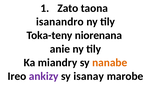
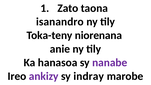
miandry: miandry -> hanasoa
nanabe colour: orange -> purple
isanay: isanay -> indray
